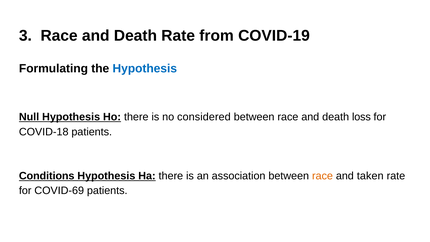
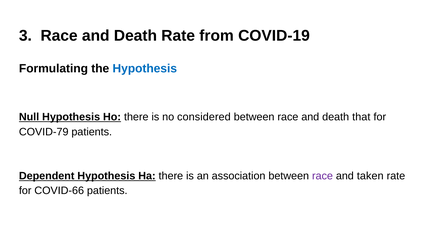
loss: loss -> that
COVID-18: COVID-18 -> COVID-79
Conditions: Conditions -> Dependent
race at (322, 176) colour: orange -> purple
COVID-69: COVID-69 -> COVID-66
